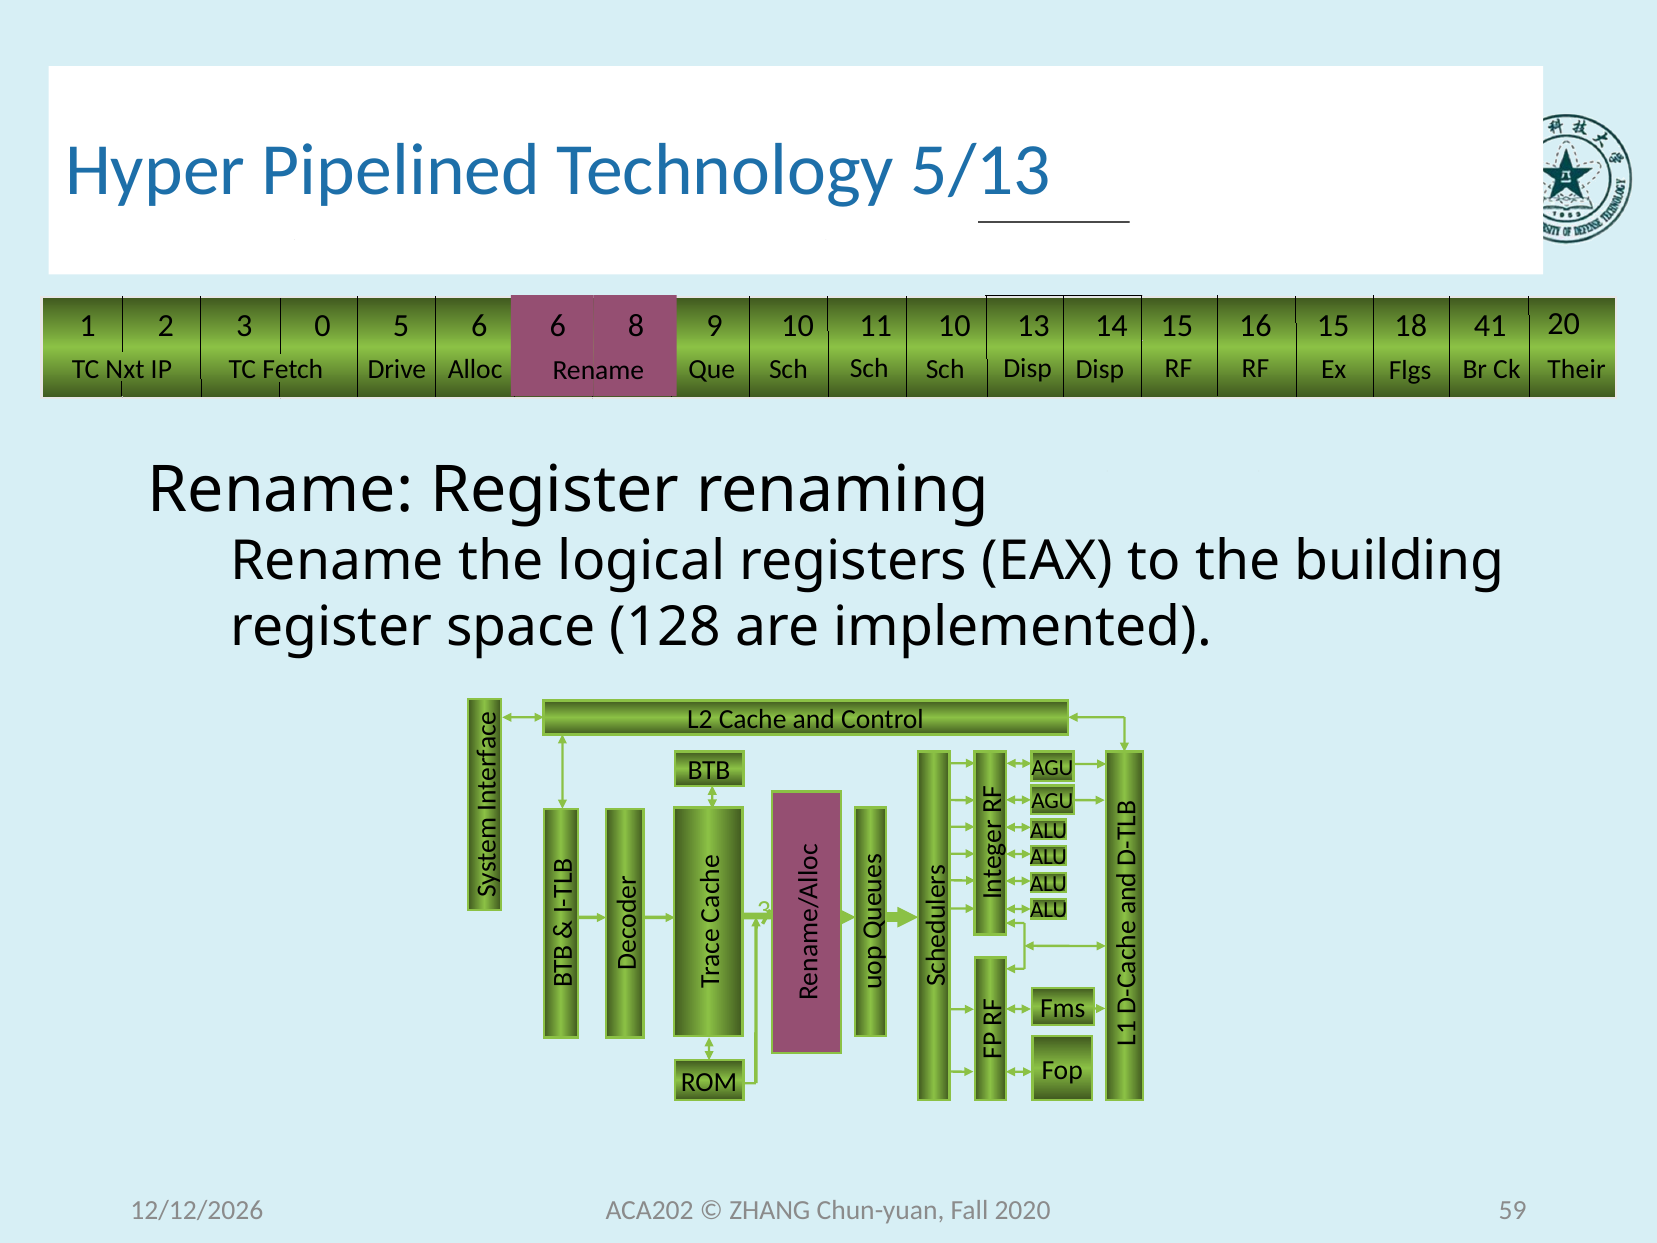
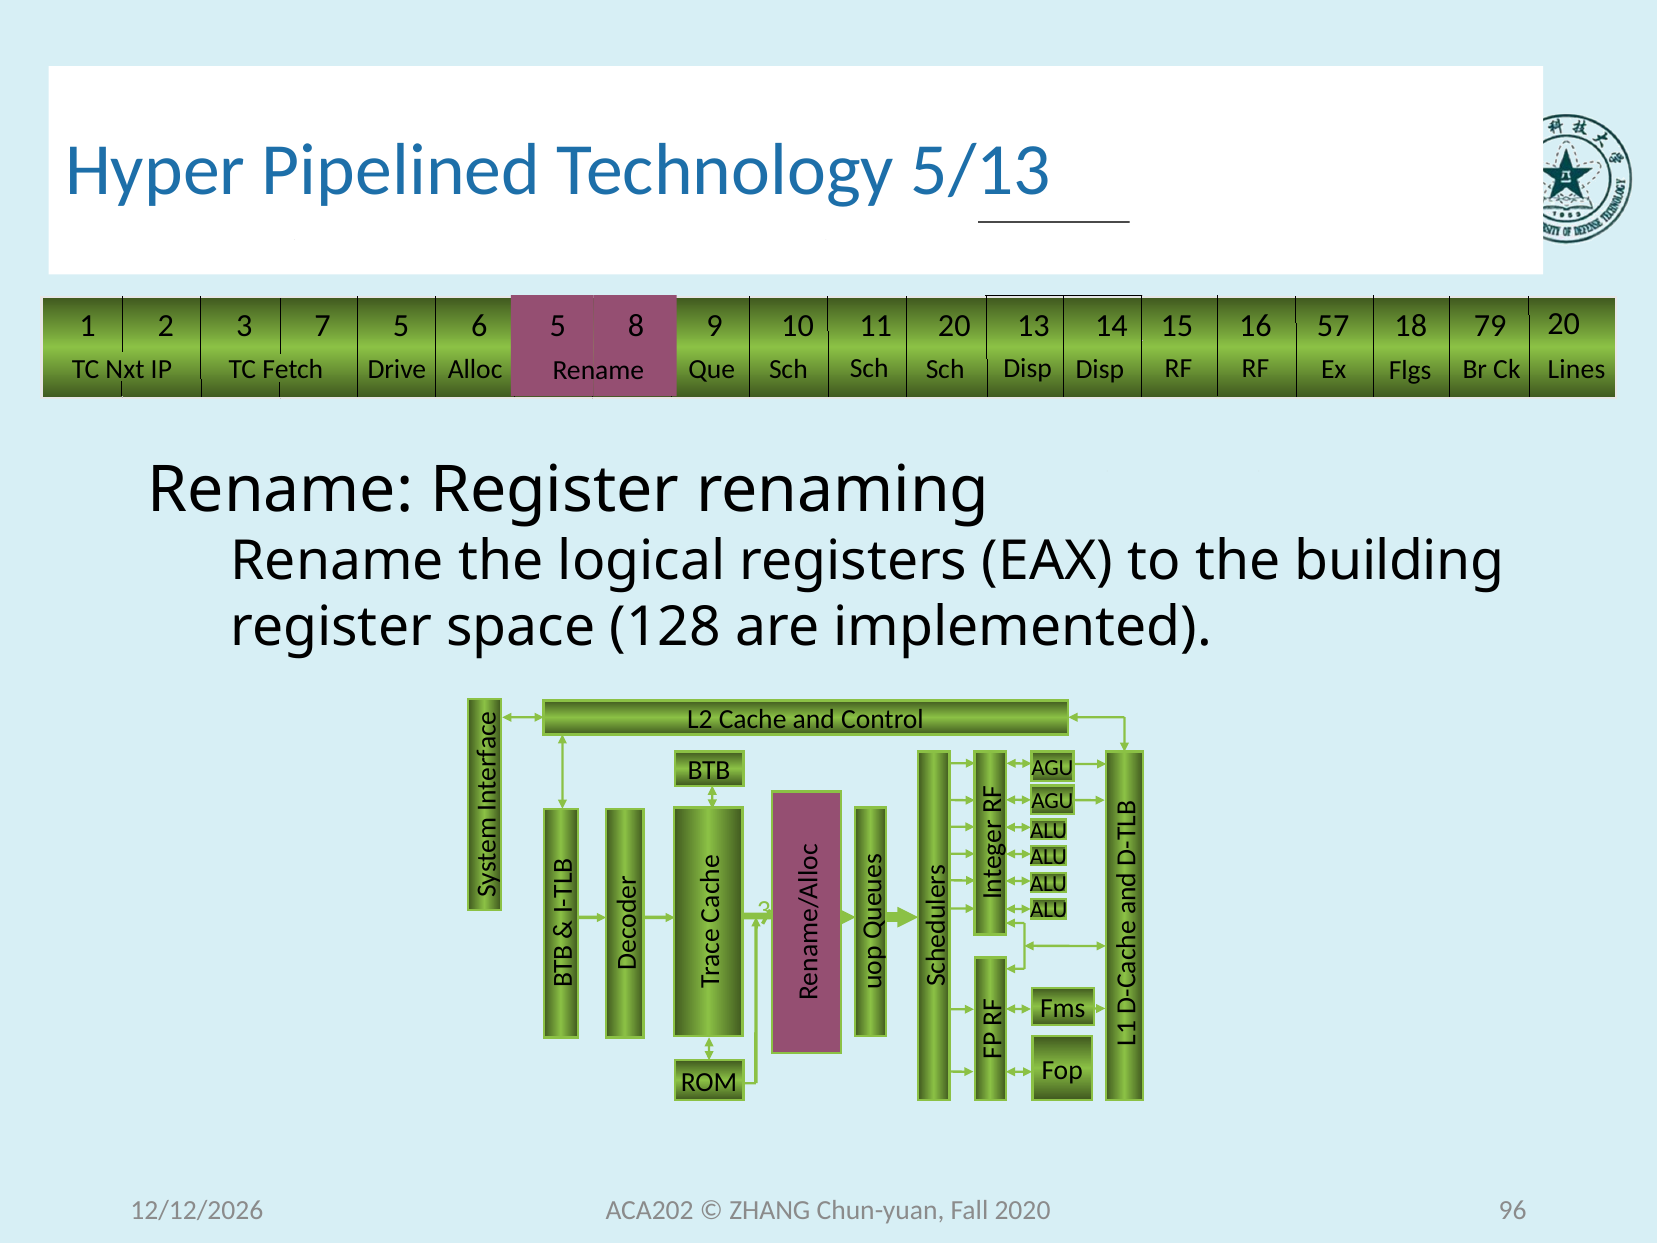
0: 0 -> 7
6 6: 6 -> 5
11 10: 10 -> 20
16 15: 15 -> 57
41: 41 -> 79
Their: Their -> Lines
59: 59 -> 96
